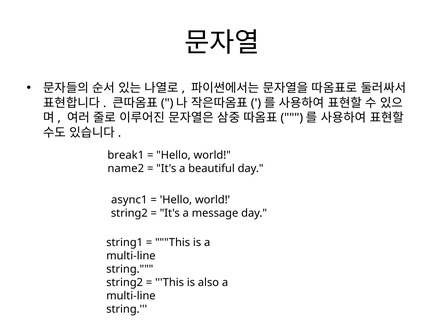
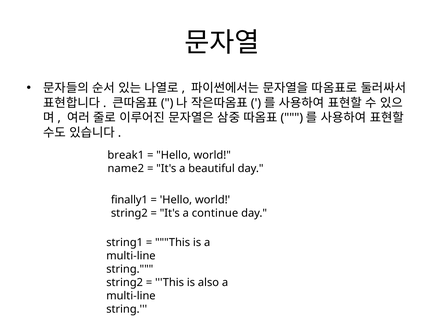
async1: async1 -> finally1
message: message -> continue
